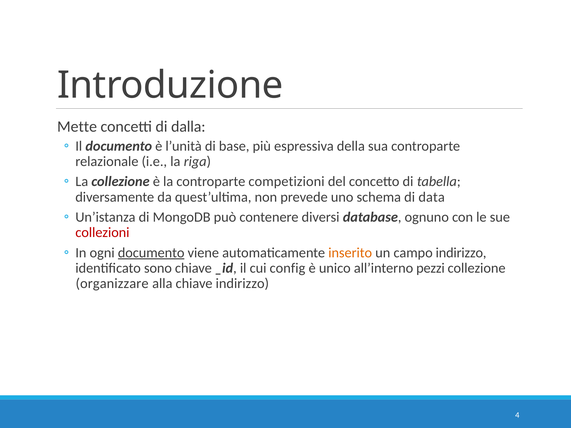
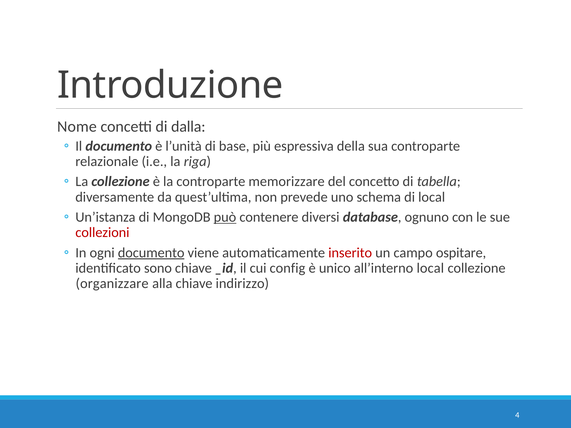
Mette: Mette -> Nome
competizioni: competizioni -> memorizzare
di data: data -> local
può underline: none -> present
inserito colour: orange -> red
campo indirizzo: indirizzo -> ospitare
all’interno pezzi: pezzi -> local
